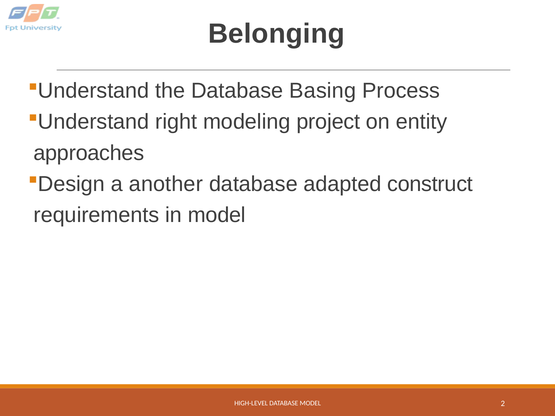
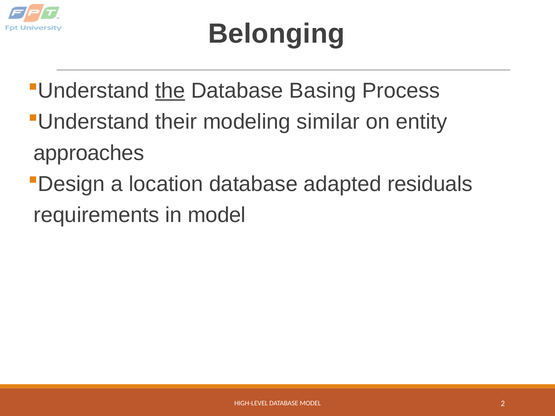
the underline: none -> present
right: right -> their
project: project -> similar
another: another -> location
construct: construct -> residuals
